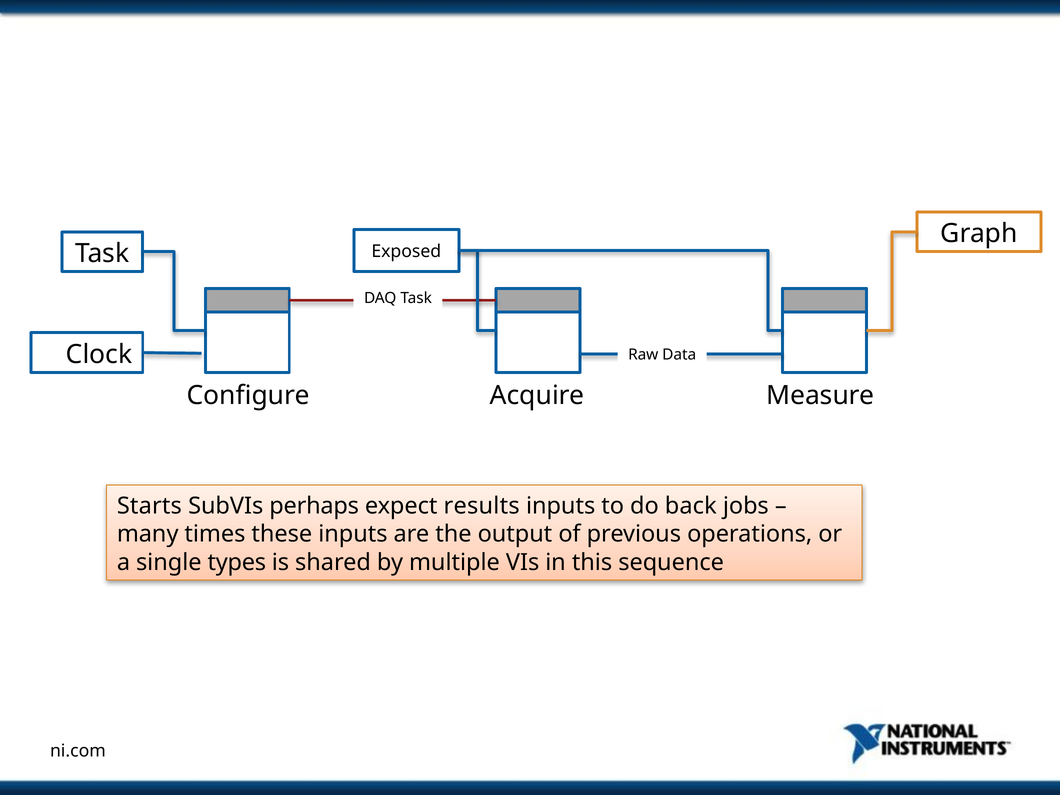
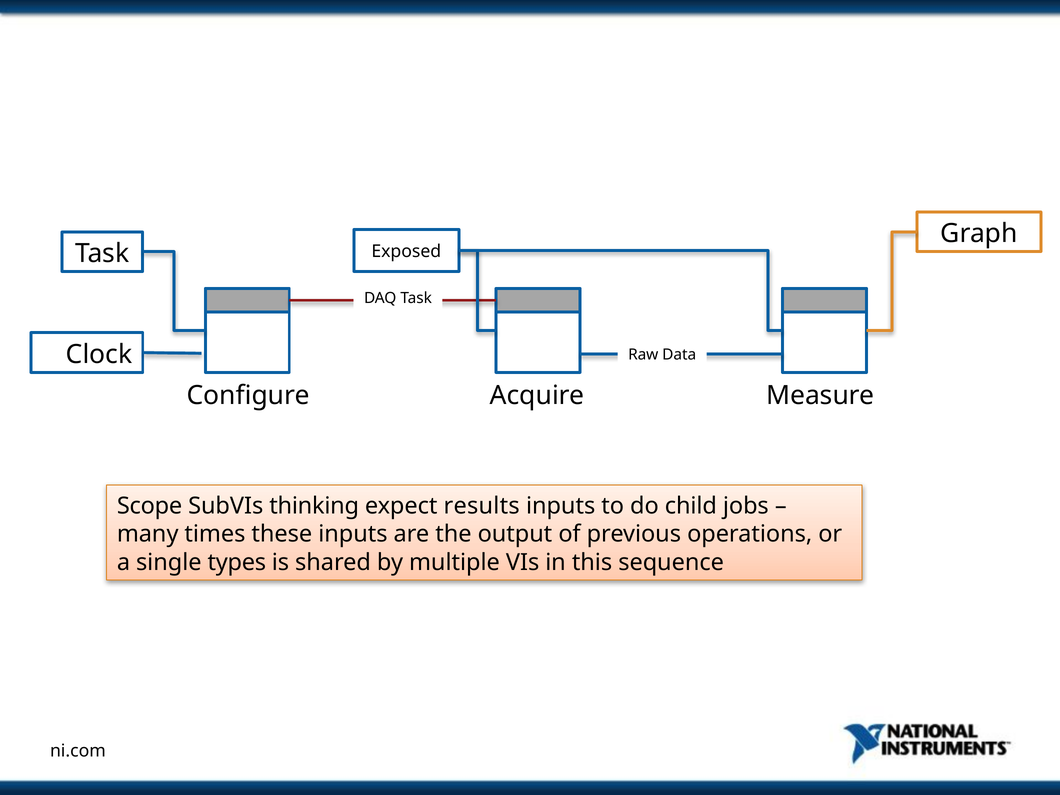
Starts: Starts -> Scope
perhaps: perhaps -> thinking
back: back -> child
